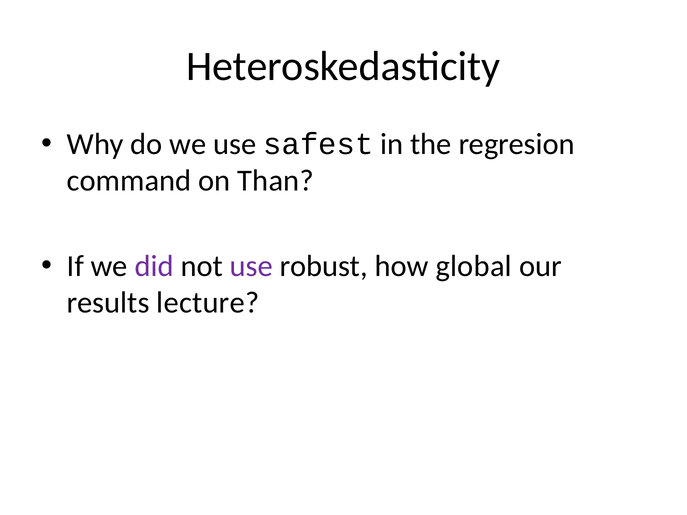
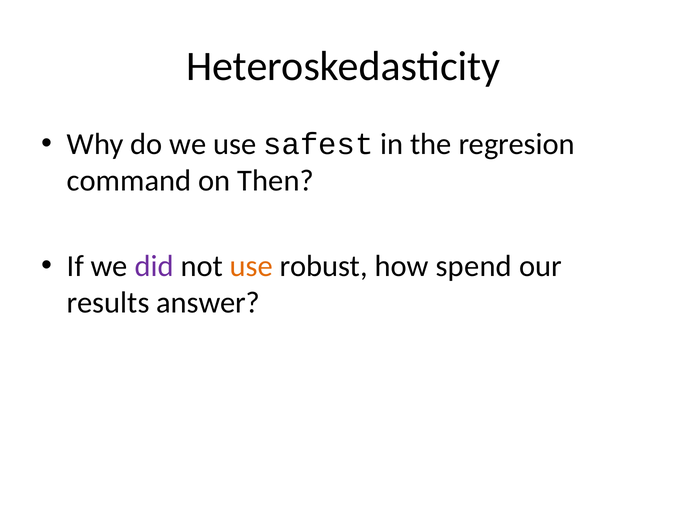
Than: Than -> Then
use at (251, 266) colour: purple -> orange
global: global -> spend
lecture: lecture -> answer
